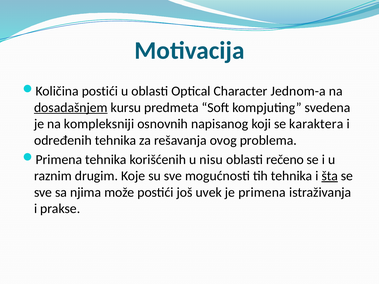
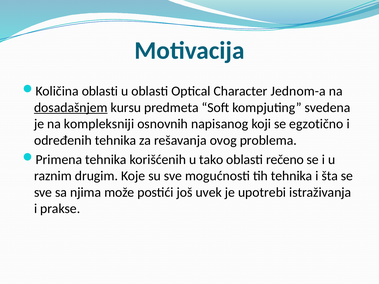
Količina postići: postići -> oblasti
karaktera: karaktera -> egzotično
nisu: nisu -> tako
šta underline: present -> none
je primena: primena -> upotrebi
